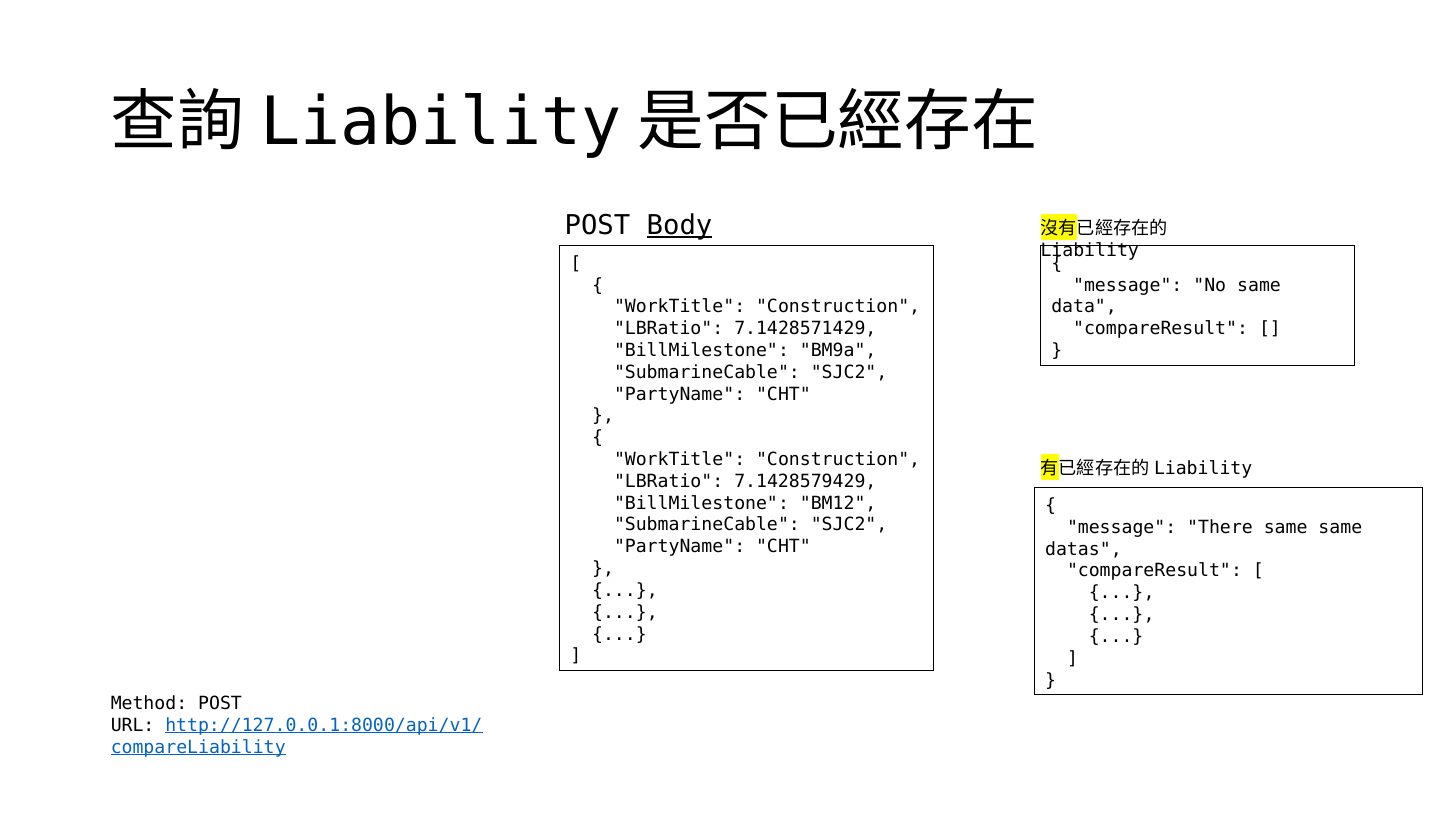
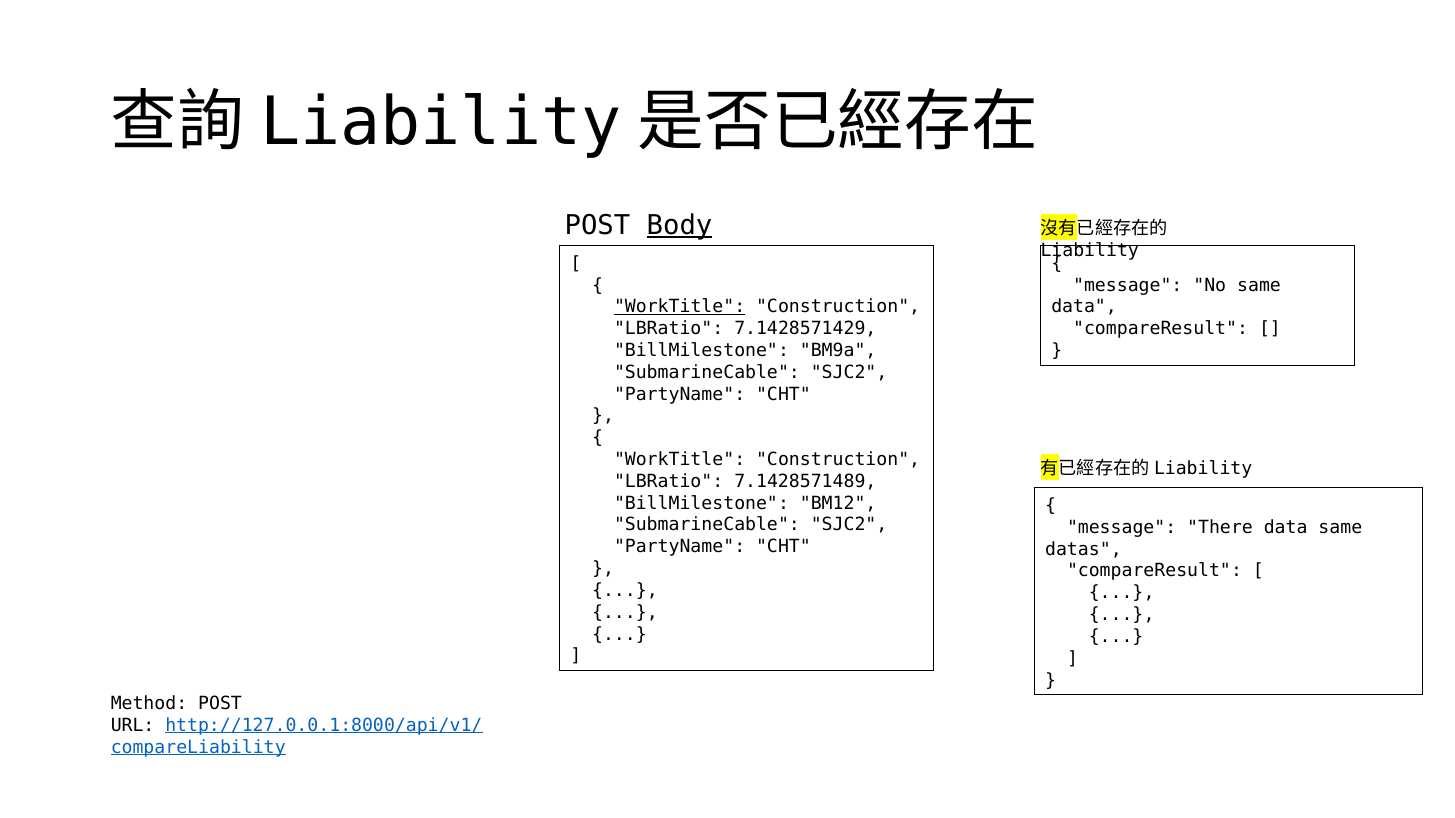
WorkTitle at (680, 307) underline: none -> present
7.1428579429: 7.1428579429 -> 7.1428571489
There same: same -> data
